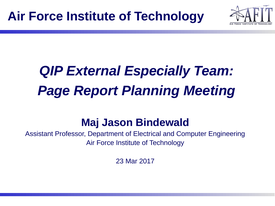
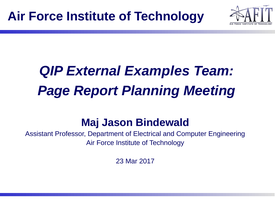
Especially: Especially -> Examples
